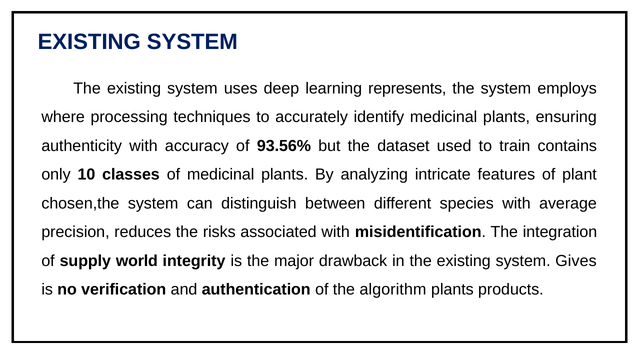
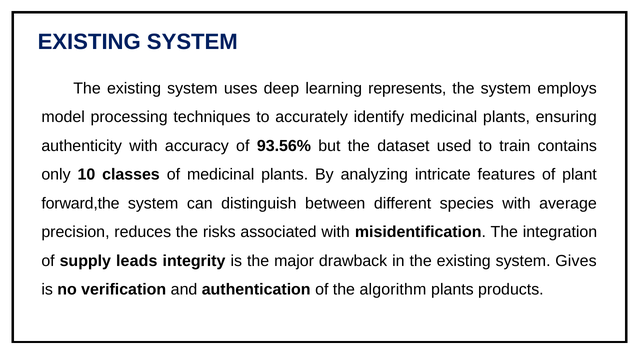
where: where -> model
chosen,the: chosen,the -> forward,the
world: world -> leads
